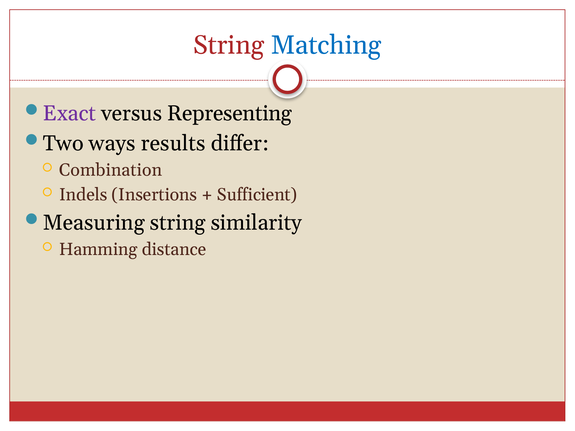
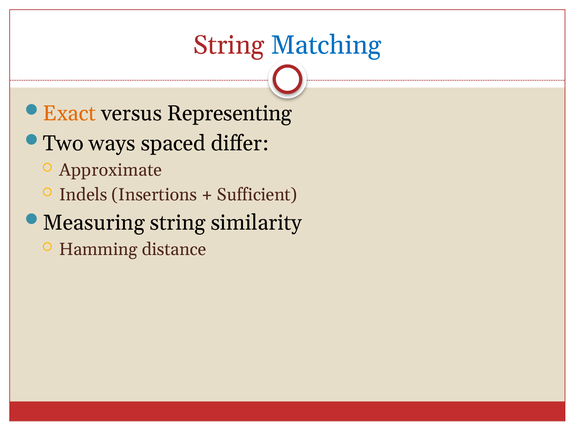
Exact colour: purple -> orange
results: results -> spaced
Combination: Combination -> Approximate
